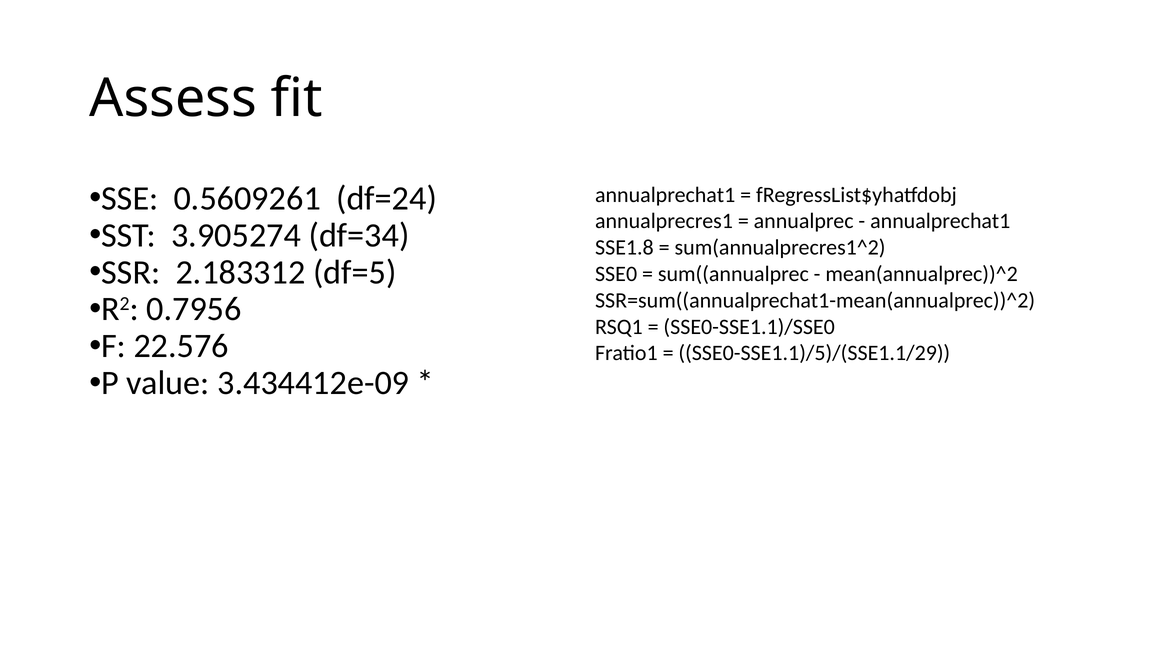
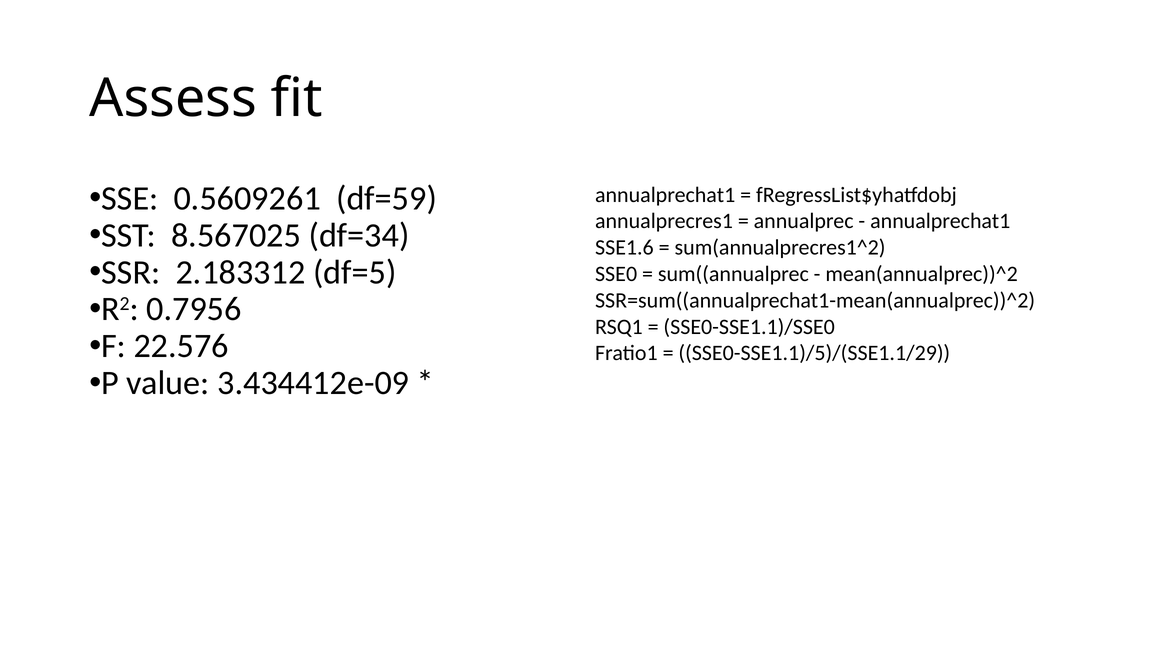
df=24: df=24 -> df=59
3.905274: 3.905274 -> 8.567025
SSE1.8: SSE1.8 -> SSE1.6
